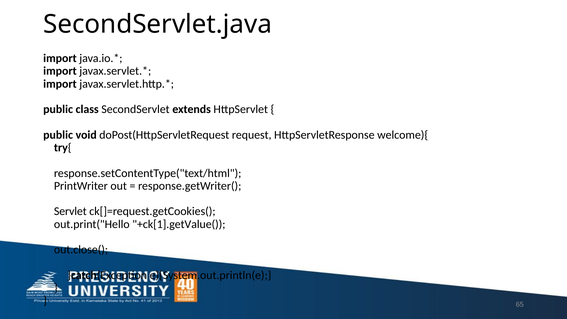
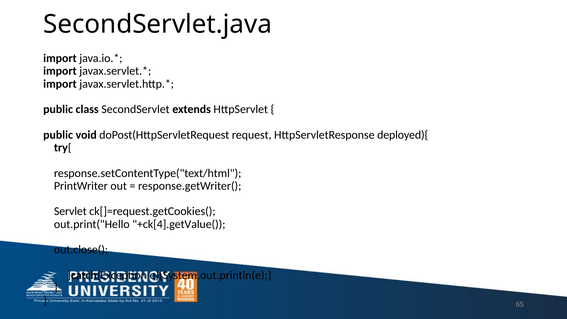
welcome){: welcome){ -> deployed){
+ck[1].getValue(: +ck[1].getValue( -> +ck[4].getValue(
